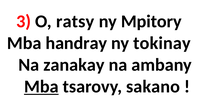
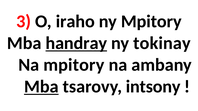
ratsy: ratsy -> iraho
handray underline: none -> present
Na zanakay: zanakay -> mpitory
sakano: sakano -> intsony
